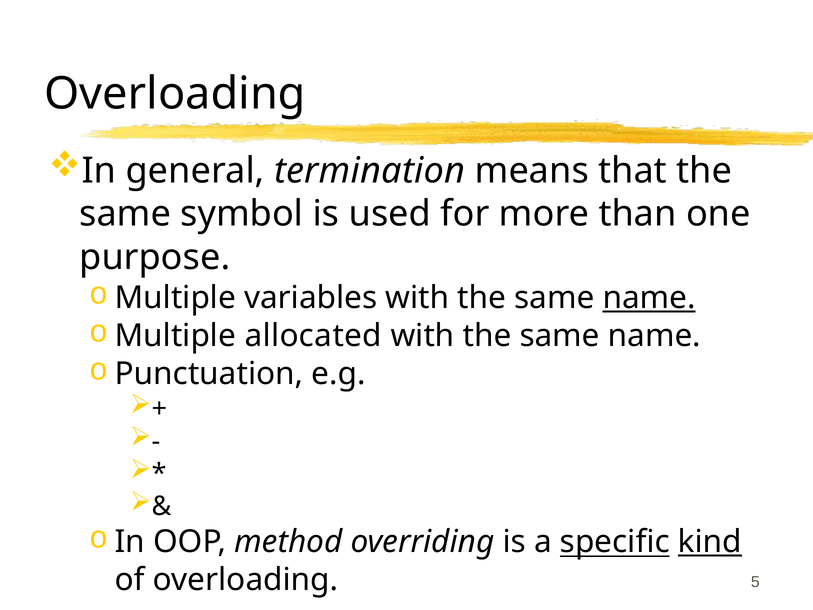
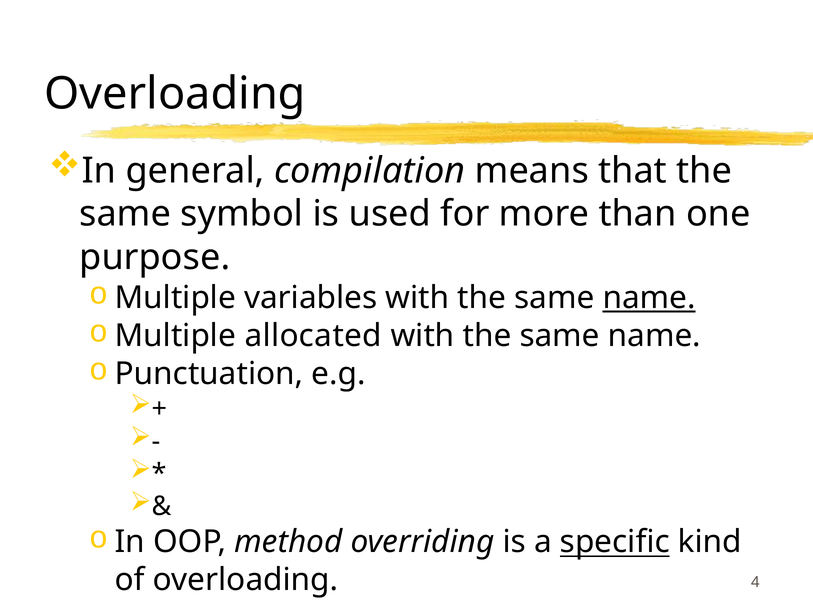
termination: termination -> compilation
kind underline: present -> none
5: 5 -> 4
